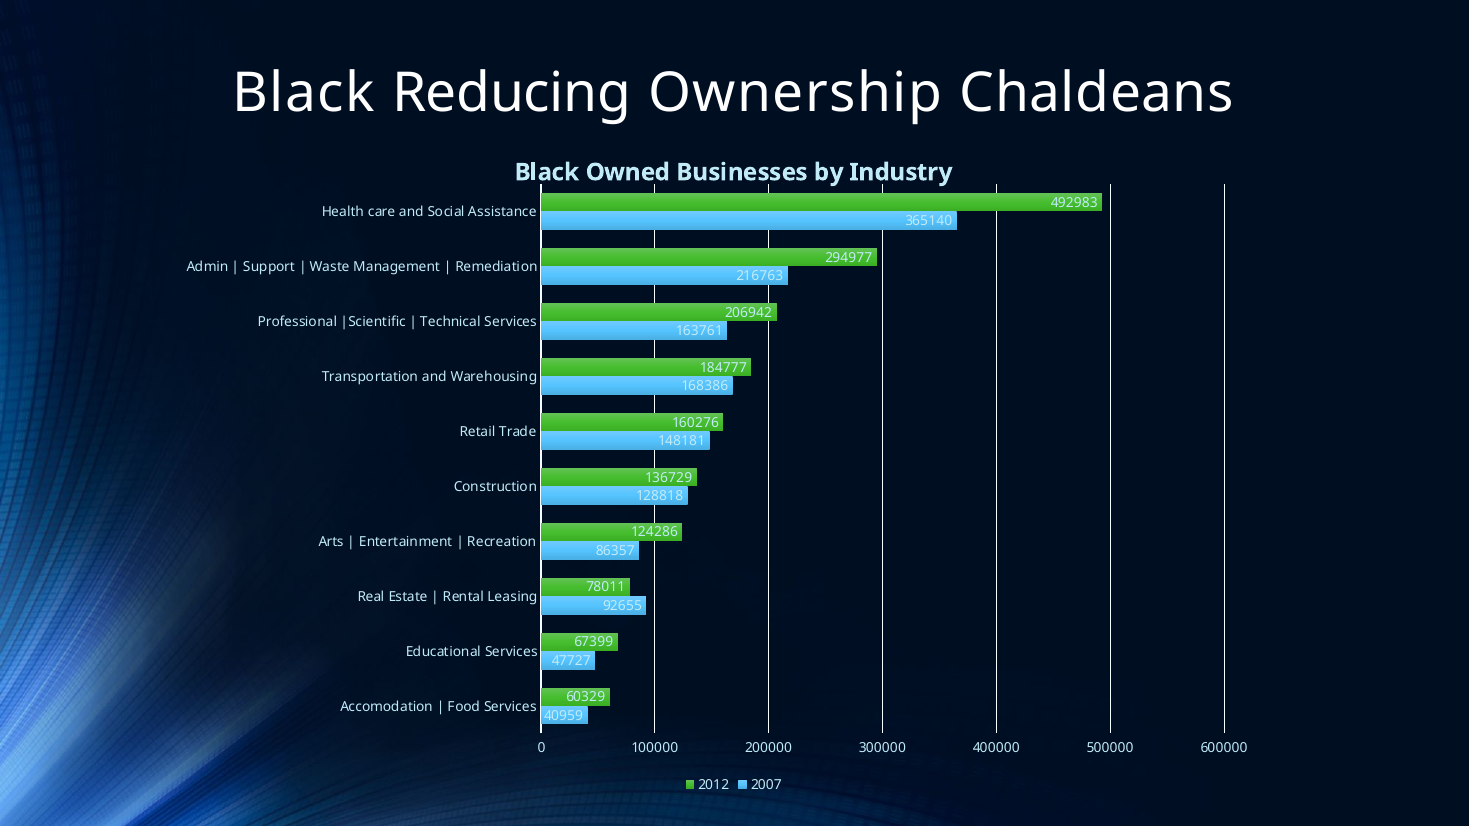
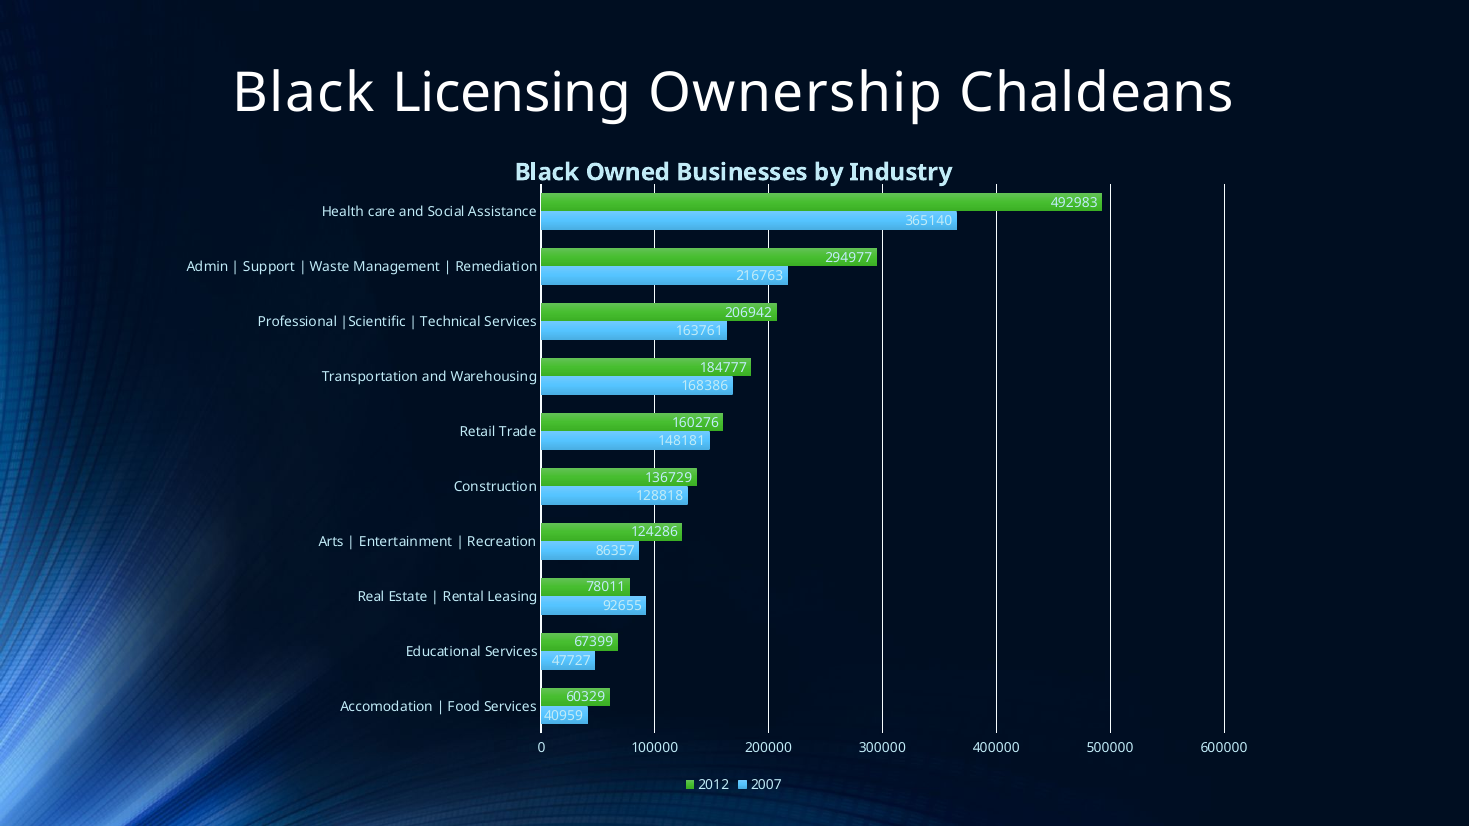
Reducing: Reducing -> Licensing
